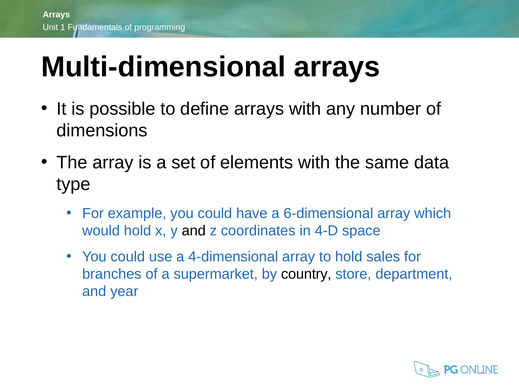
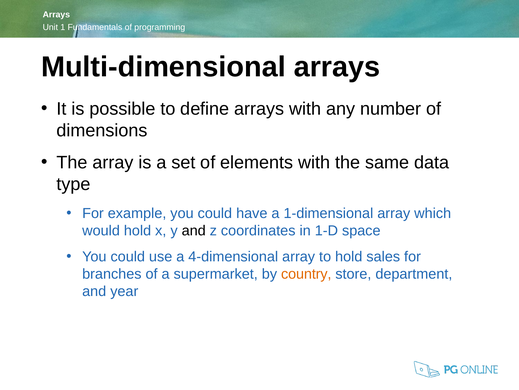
6-dimensional: 6-dimensional -> 1-dimensional
4-D: 4-D -> 1-D
country colour: black -> orange
